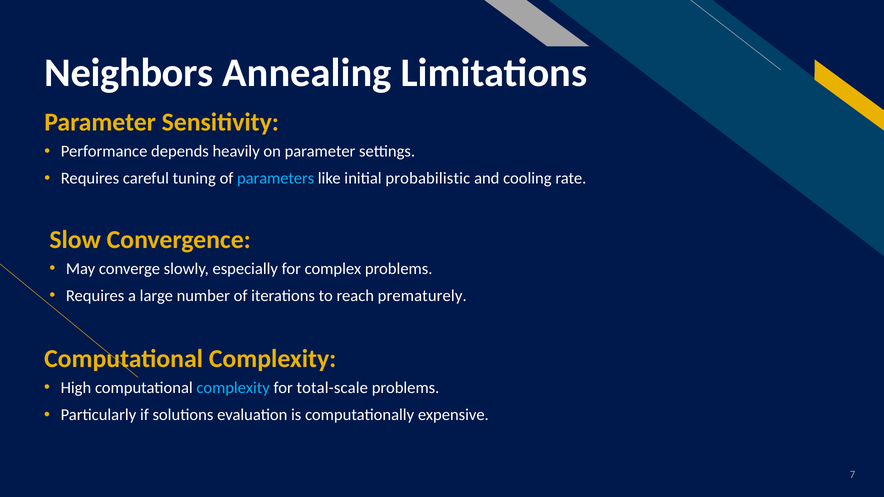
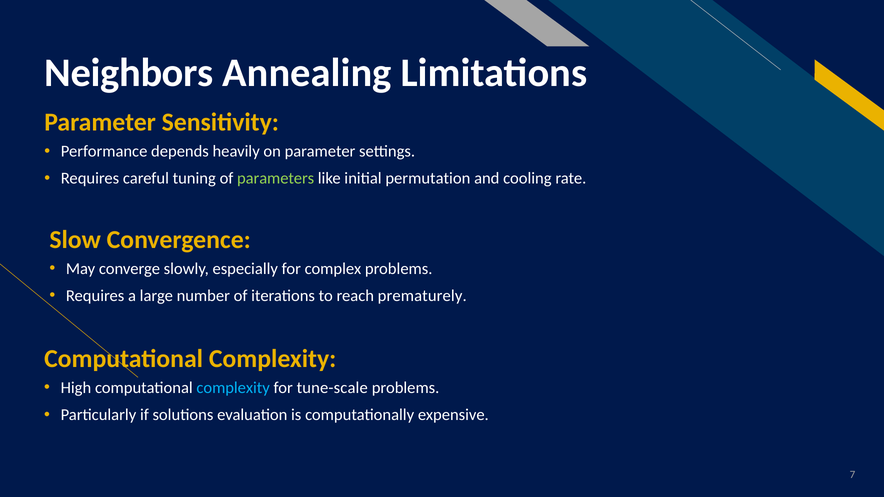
parameters colour: light blue -> light green
probabilistic: probabilistic -> permutation
total-scale: total-scale -> tune-scale
